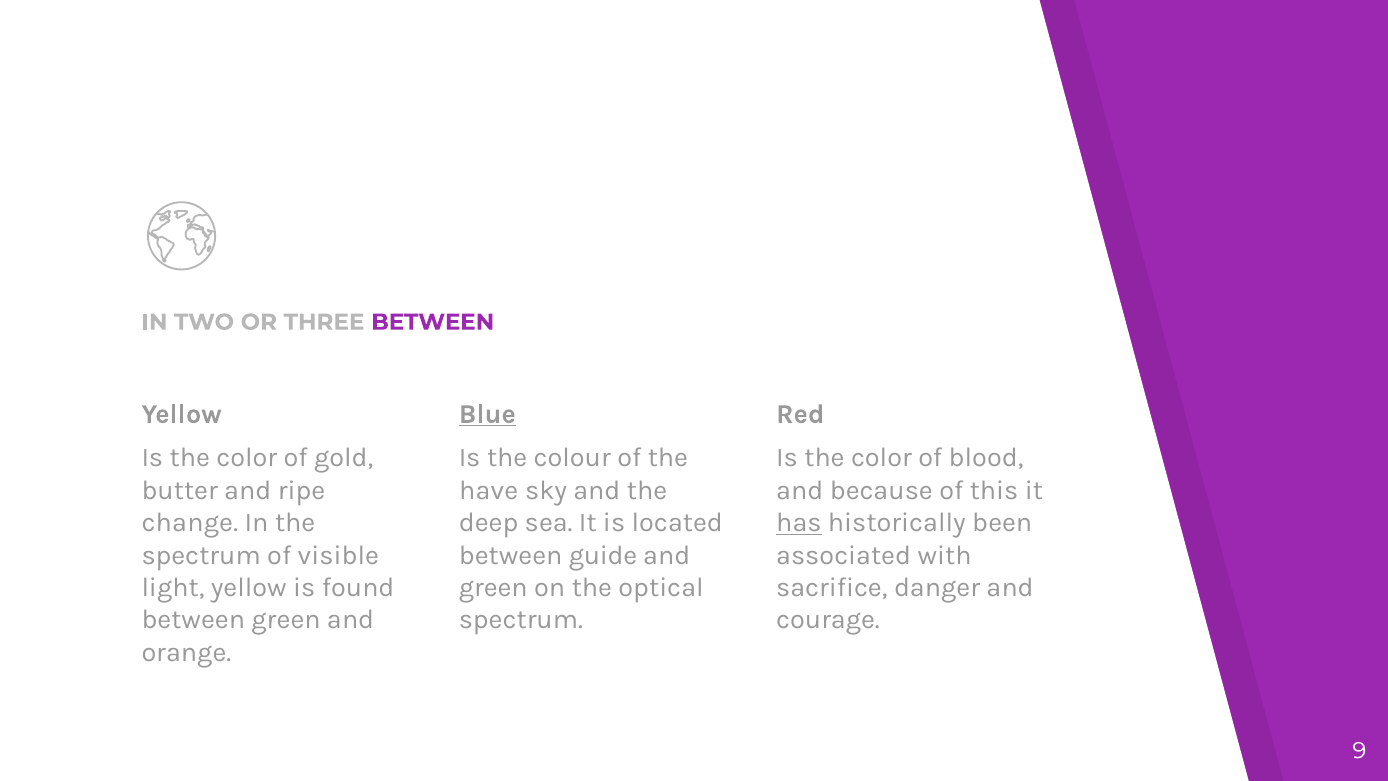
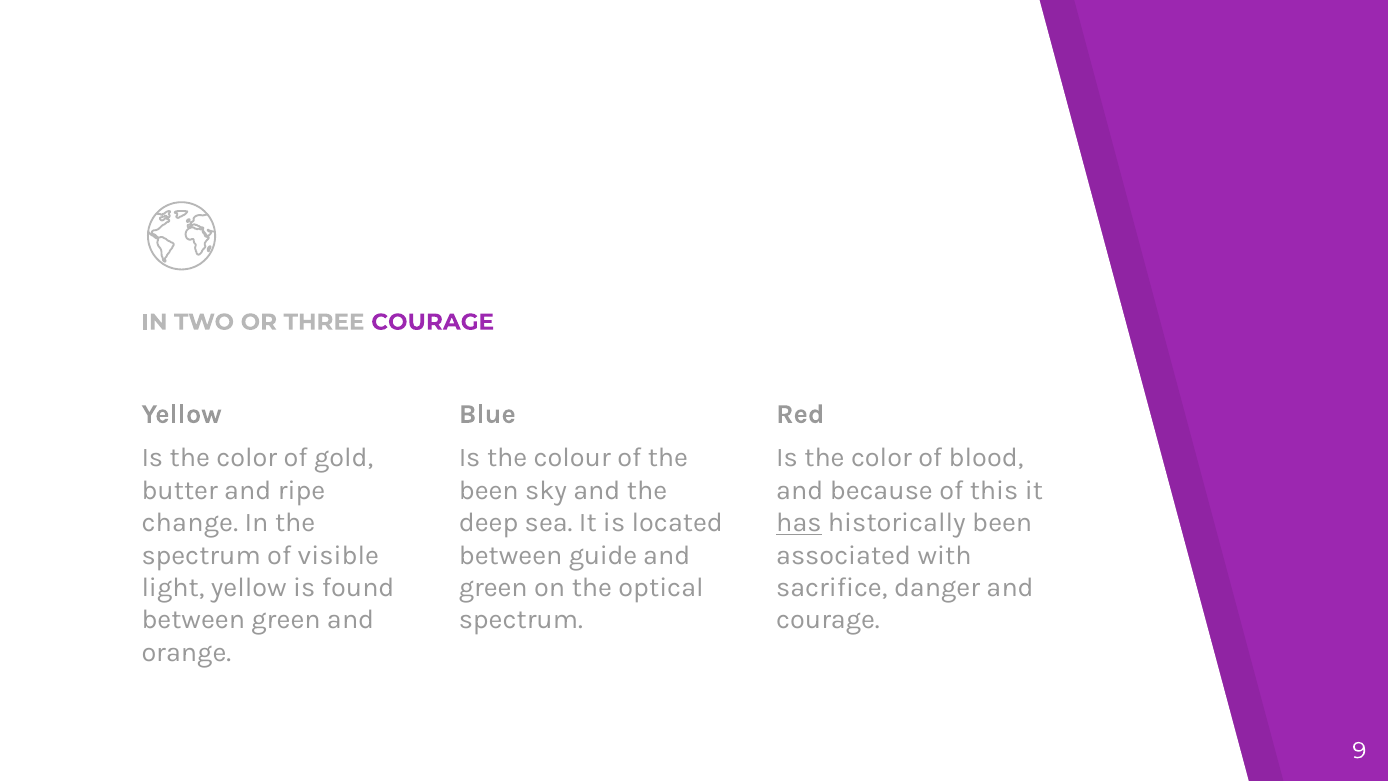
THREE BETWEEN: BETWEEN -> COURAGE
Blue underline: present -> none
have at (489, 490): have -> been
